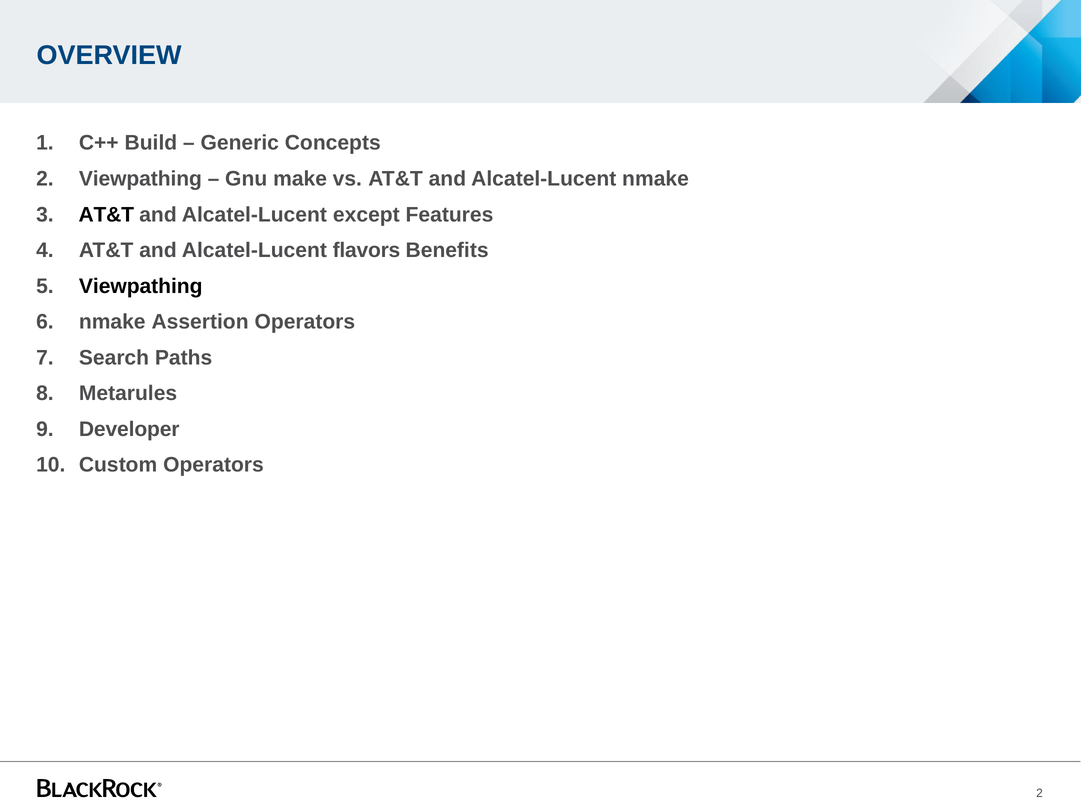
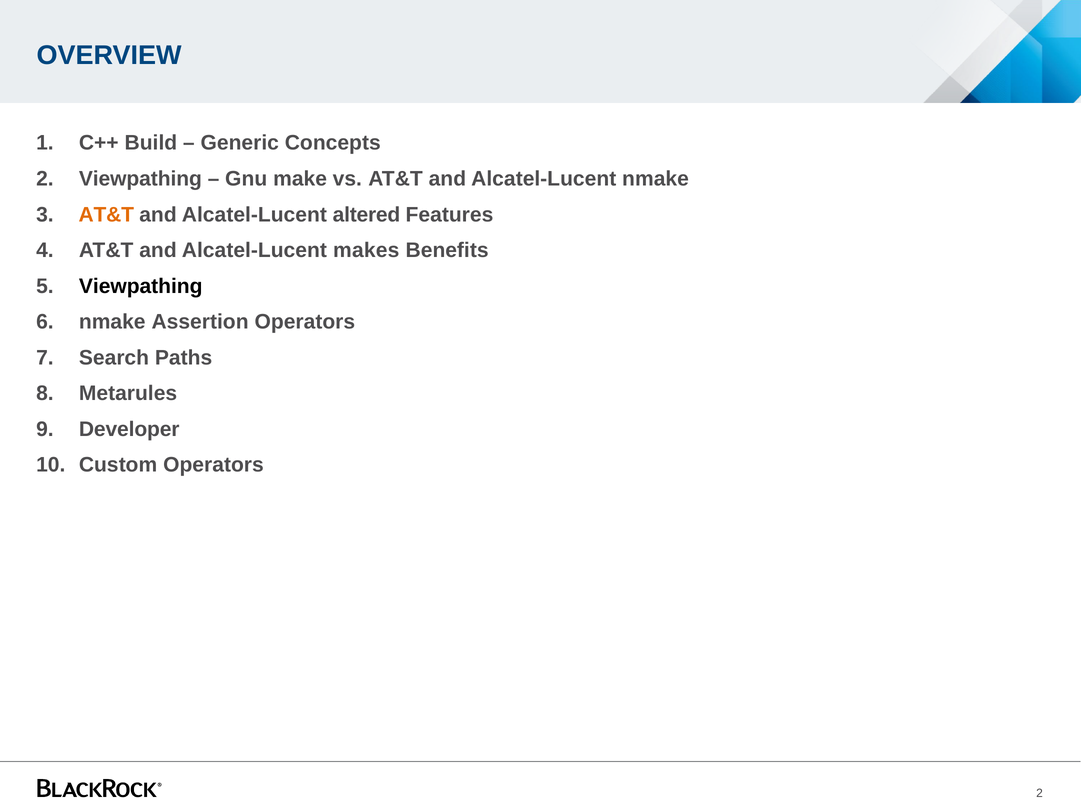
AT&T at (106, 214) colour: black -> orange
except: except -> altered
flavors: flavors -> makes
